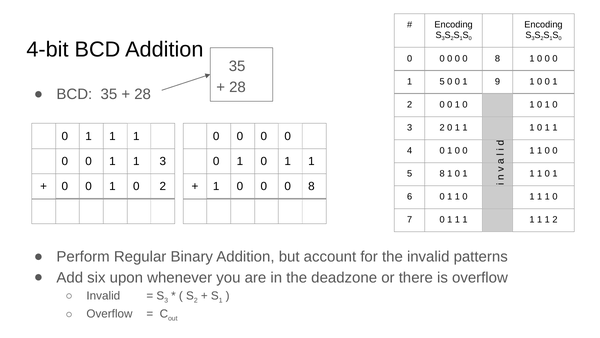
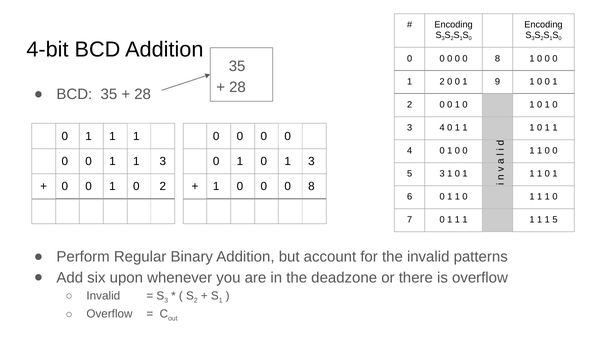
5 at (442, 82): 5 -> 2
3 2: 2 -> 4
1 at (311, 161): 1 -> 3
5 8: 8 -> 3
1 1 2: 2 -> 5
